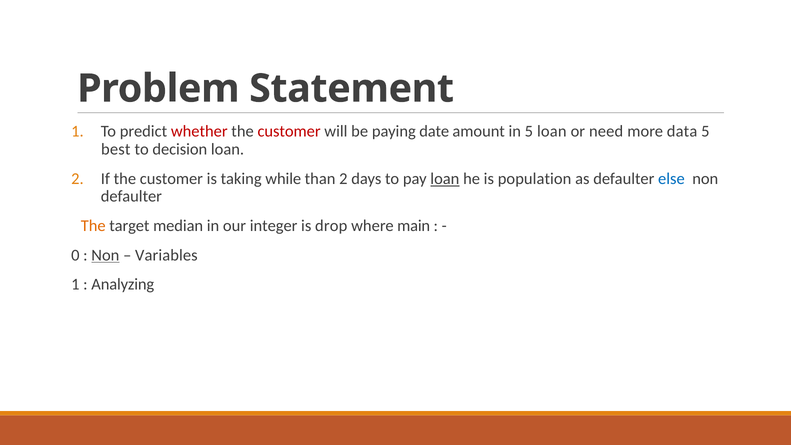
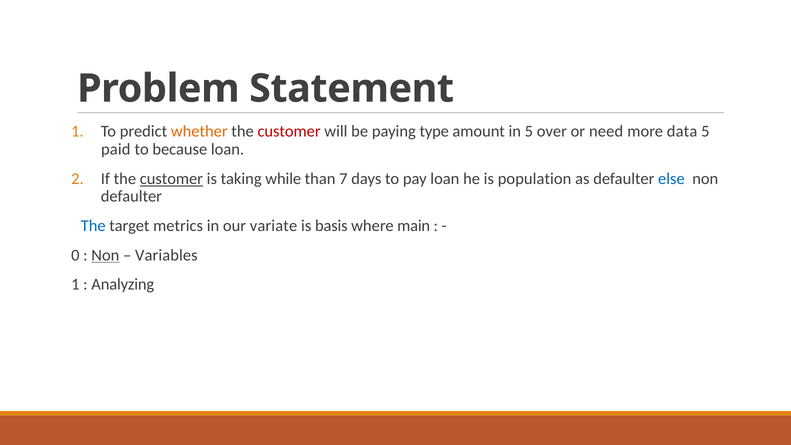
whether colour: red -> orange
date: date -> type
5 loan: loan -> over
best: best -> paid
decision: decision -> because
customer at (171, 179) underline: none -> present
than 2: 2 -> 7
loan at (445, 179) underline: present -> none
The at (93, 226) colour: orange -> blue
median: median -> metrics
integer: integer -> variate
drop: drop -> basis
